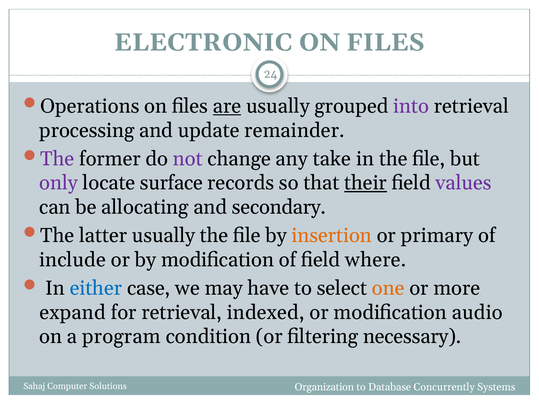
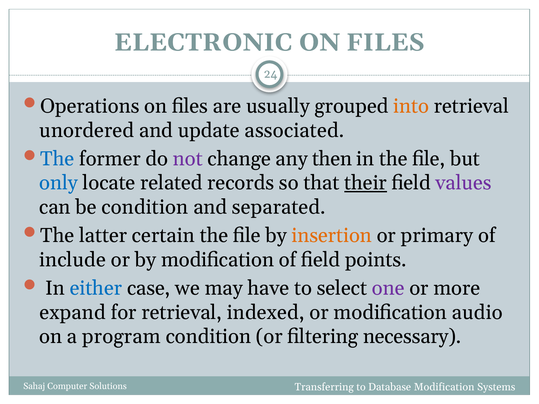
are underline: present -> none
into colour: purple -> orange
processing: processing -> unordered
remainder: remainder -> associated
The at (57, 159) colour: purple -> blue
take: take -> then
only colour: purple -> blue
surface: surface -> related
be allocating: allocating -> condition
secondary: secondary -> separated
latter usually: usually -> certain
where: where -> points
one colour: orange -> purple
Organization: Organization -> Transferring
Database Concurrently: Concurrently -> Modification
